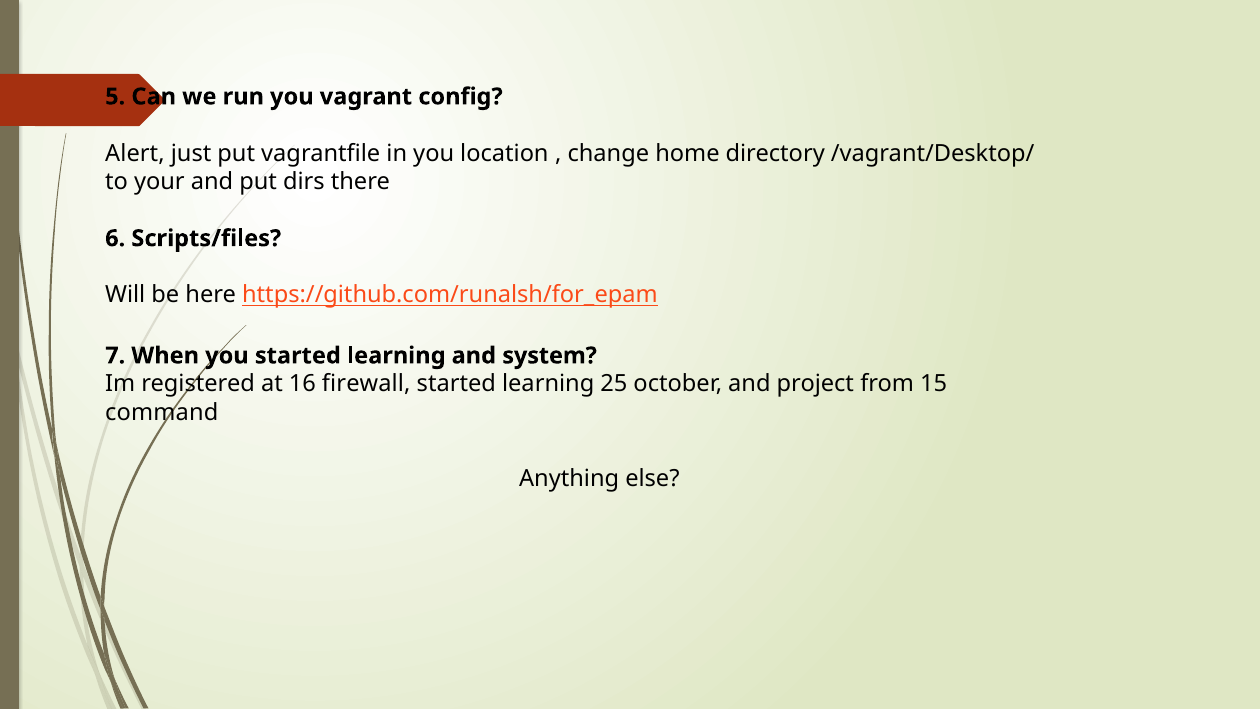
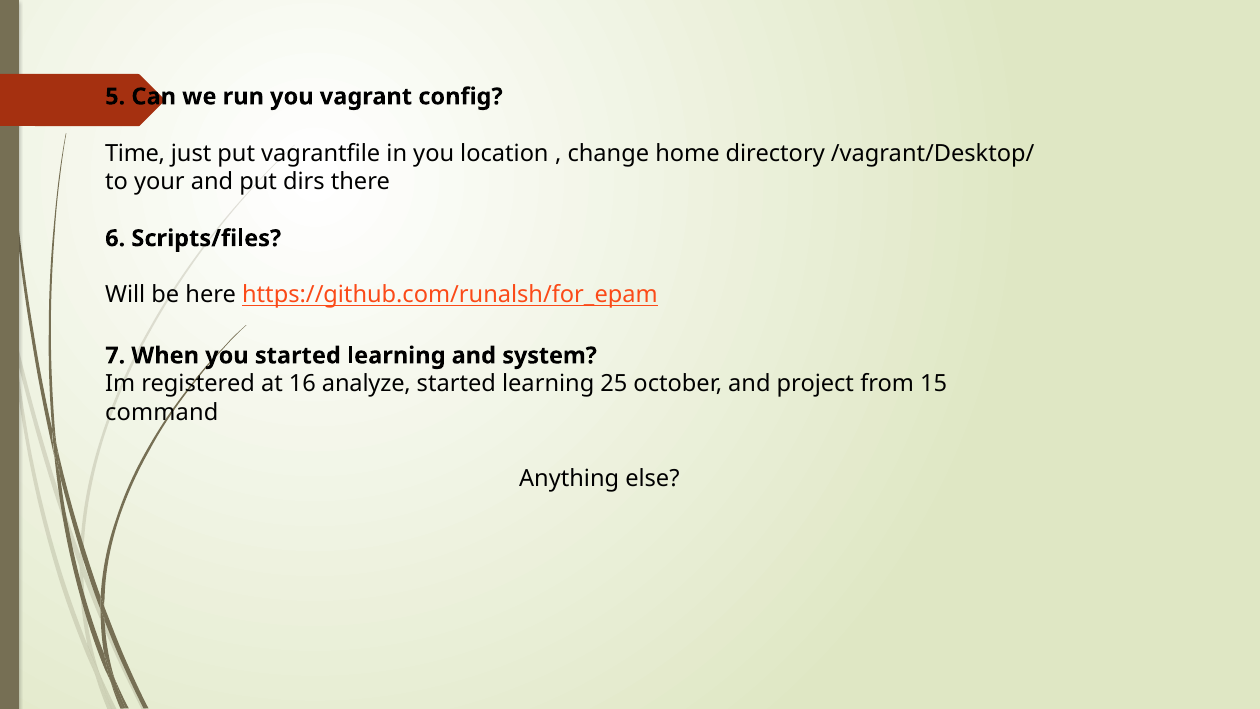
Alert: Alert -> Time
firewall: firewall -> analyze
